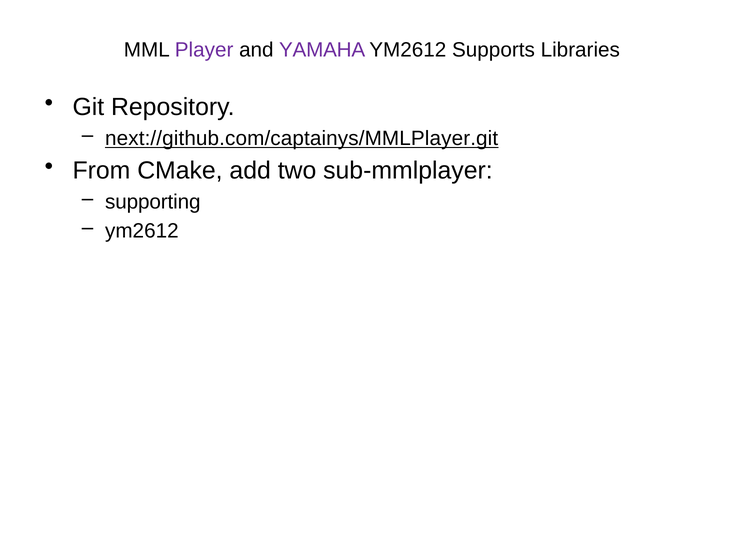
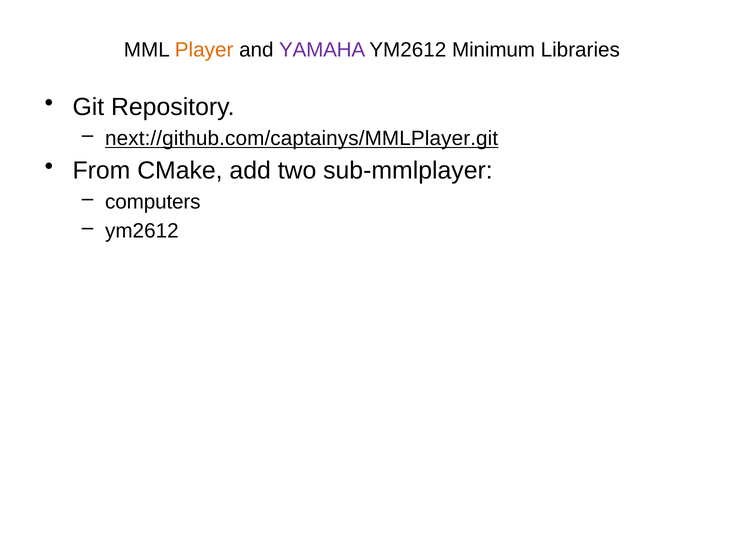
Player colour: purple -> orange
Supports: Supports -> Minimum
supporting: supporting -> computers
